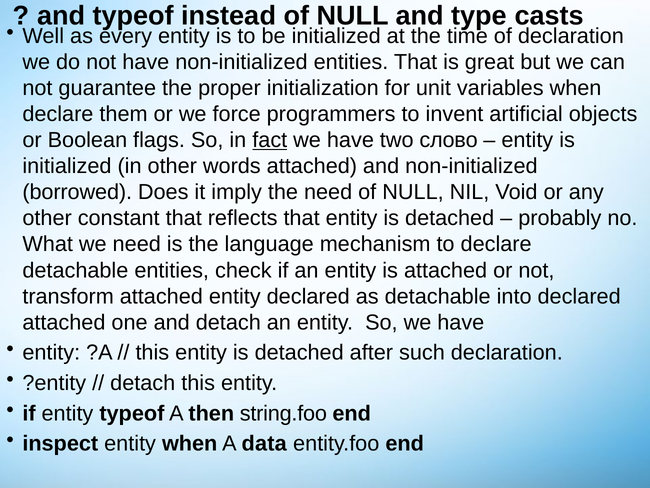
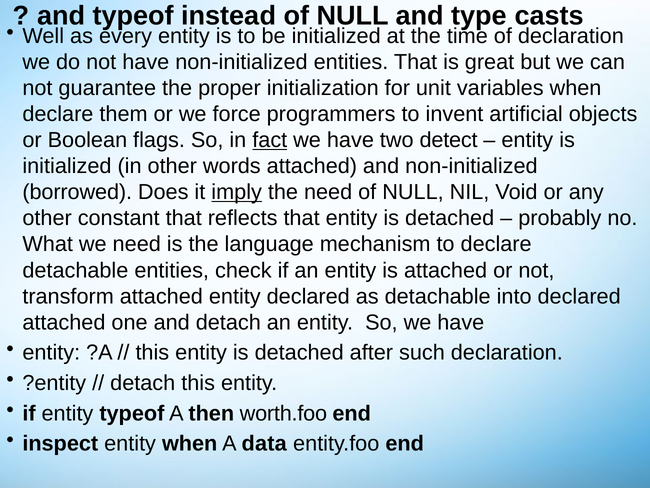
слово: слово -> detect
imply underline: none -> present
string.foo: string.foo -> worth.foo
